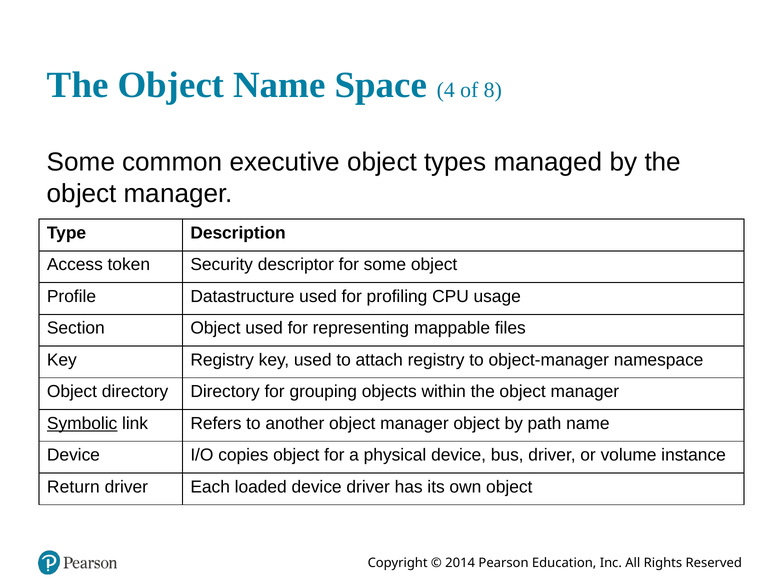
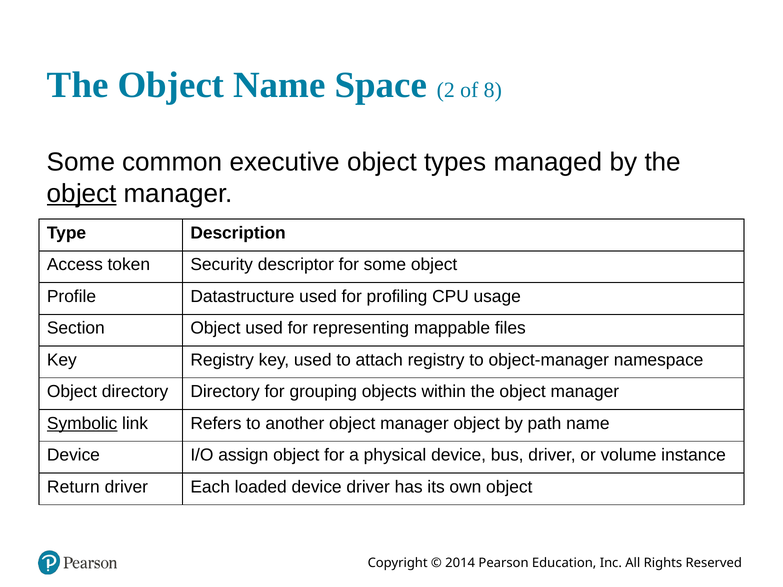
4: 4 -> 2
object at (82, 194) underline: none -> present
copies: copies -> assign
